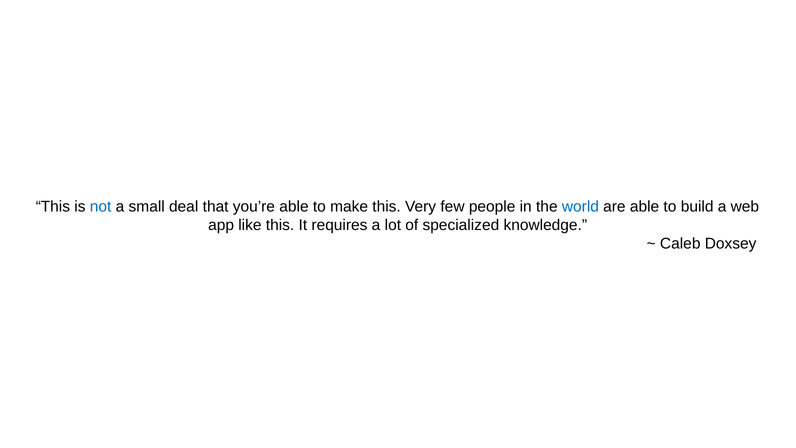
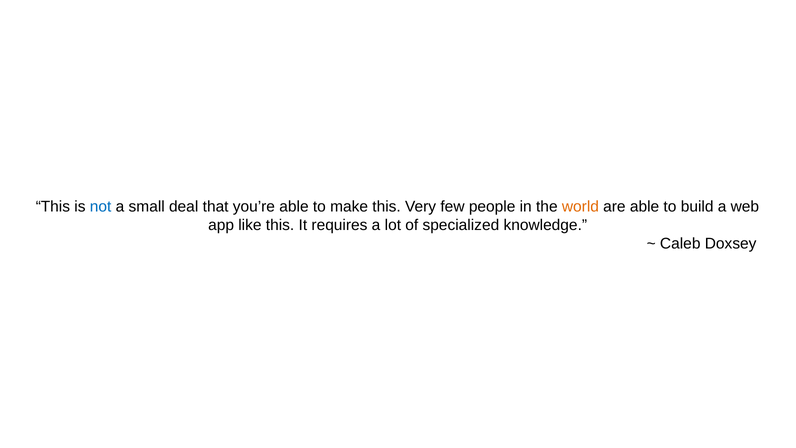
world colour: blue -> orange
